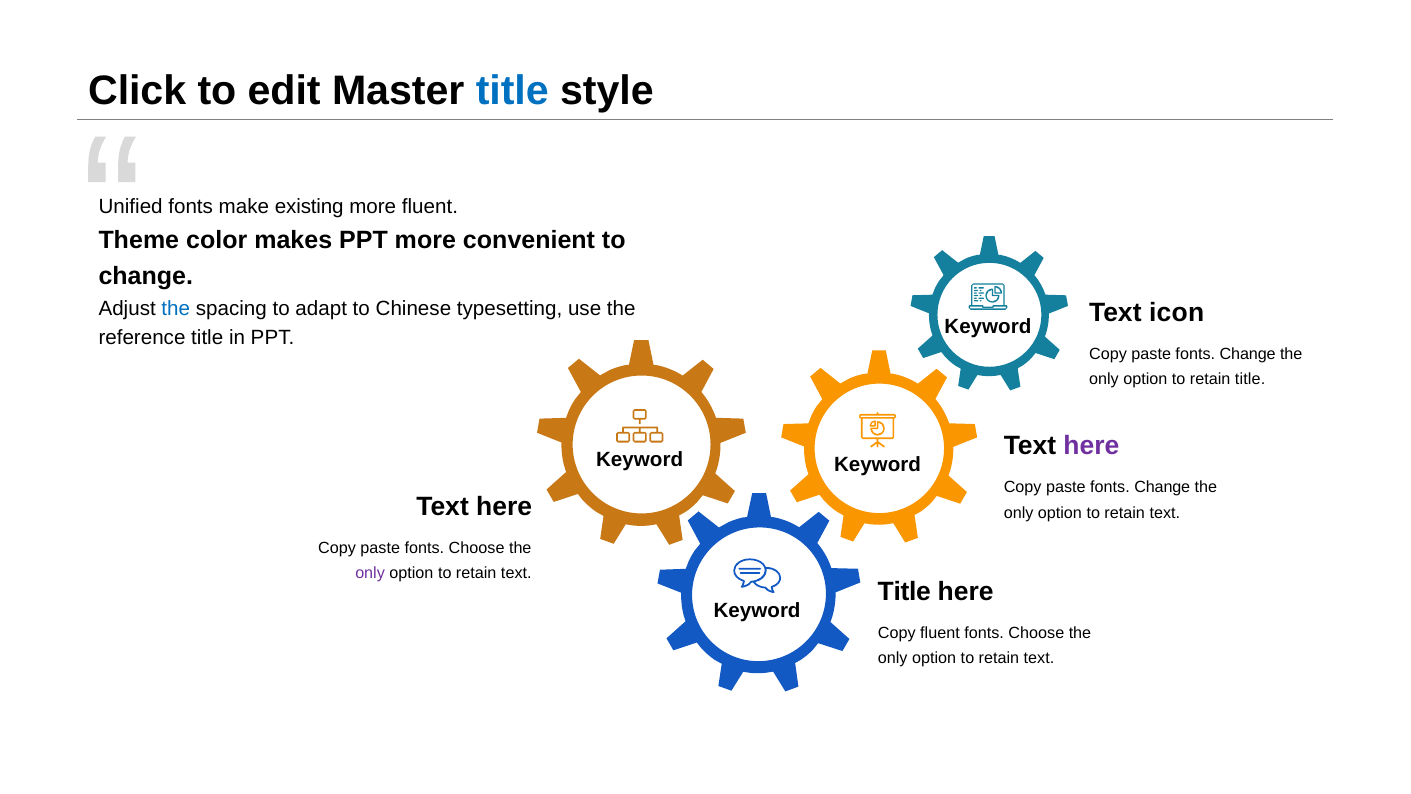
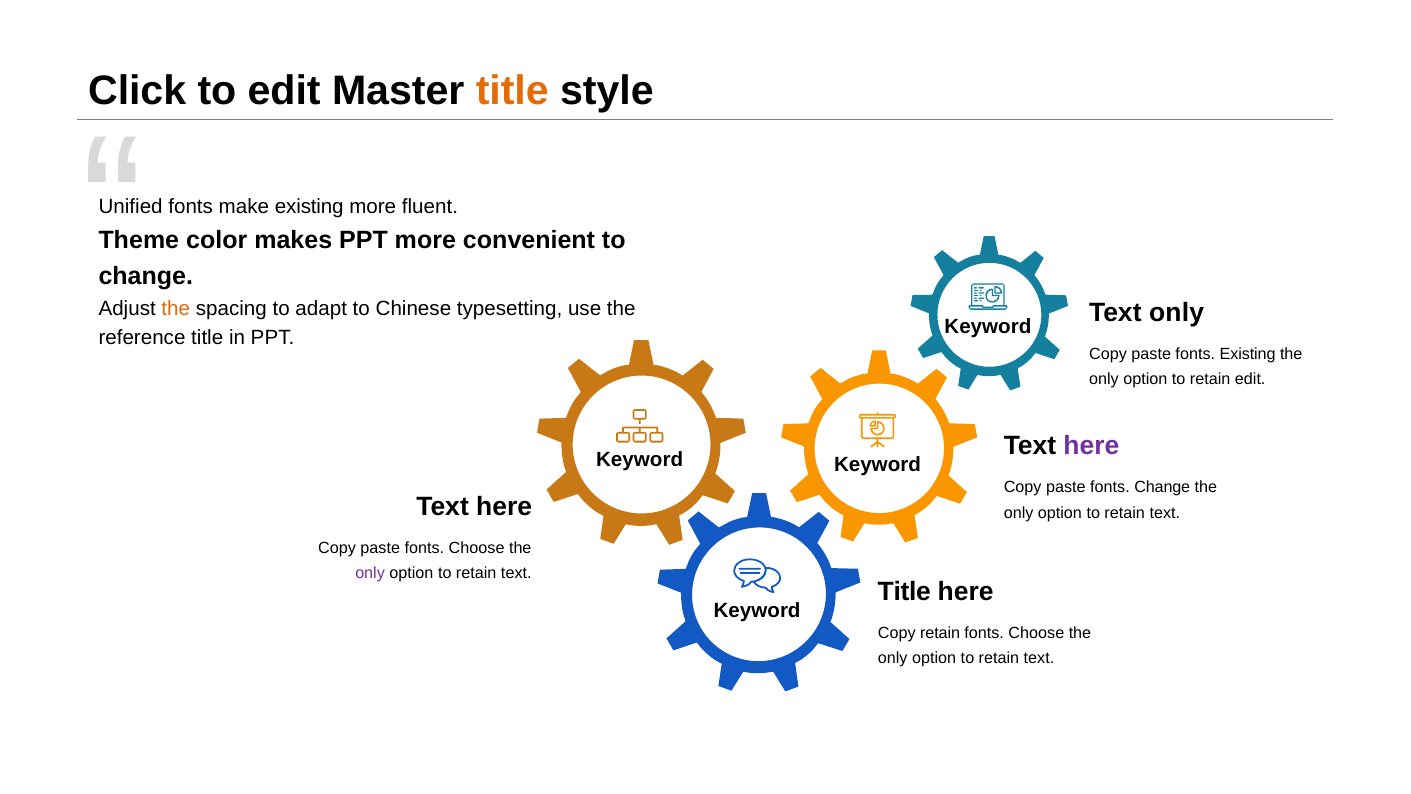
title at (512, 91) colour: blue -> orange
the at (176, 308) colour: blue -> orange
Text icon: icon -> only
Change at (1248, 354): Change -> Existing
retain title: title -> edit
Copy fluent: fluent -> retain
